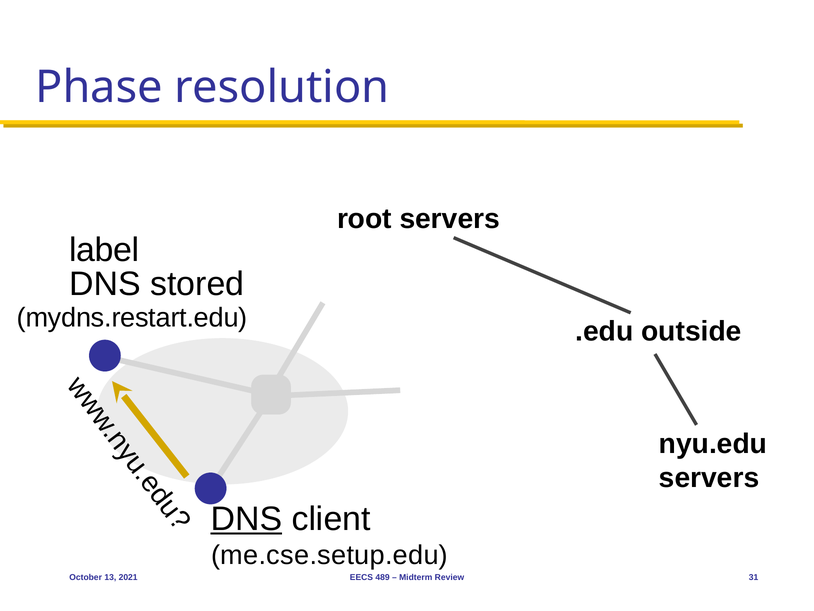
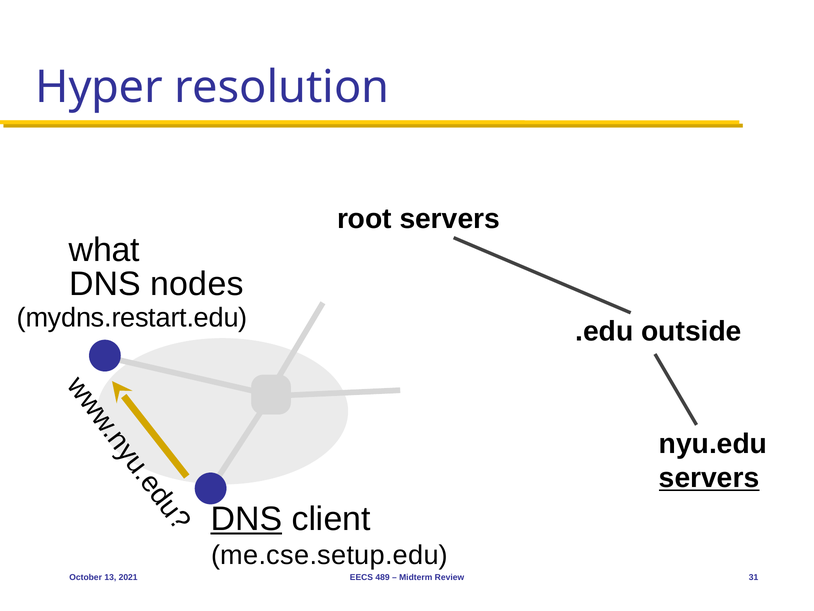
Phase: Phase -> Hyper
label: label -> what
stored: stored -> nodes
servers at (709, 478) underline: none -> present
